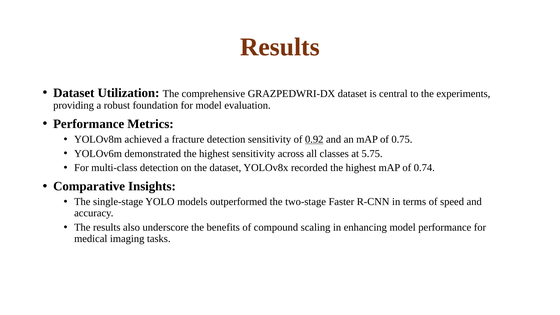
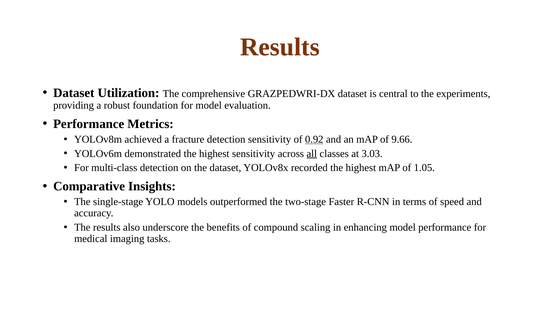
0.75: 0.75 -> 9.66
all underline: none -> present
5.75: 5.75 -> 3.03
0.74: 0.74 -> 1.05
